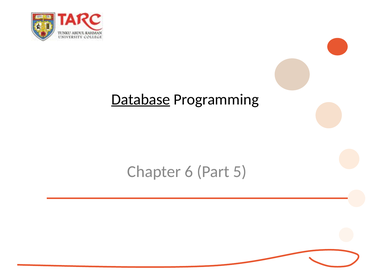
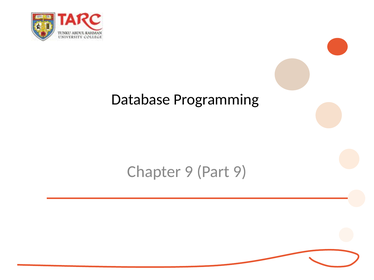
Database underline: present -> none
Chapter 6: 6 -> 9
Part 5: 5 -> 9
